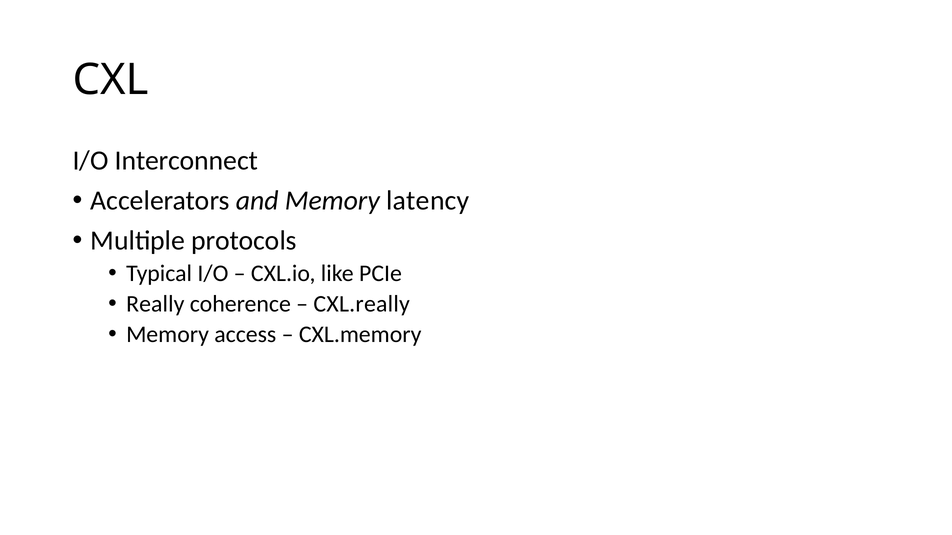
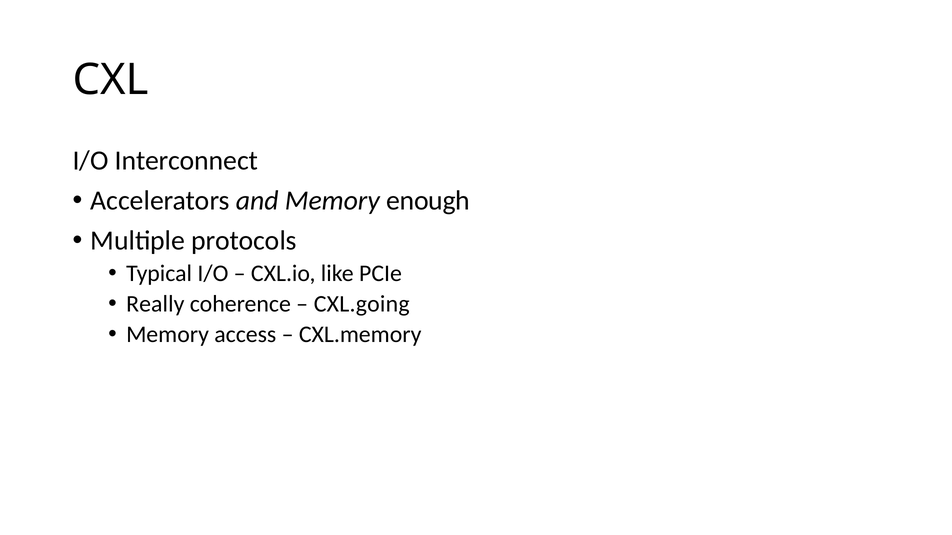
latency: latency -> enough
CXL.really: CXL.really -> CXL.going
